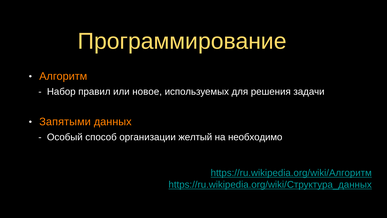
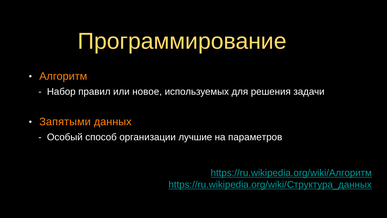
желтый: желтый -> лучшие
необходимо: необходимо -> параметров
